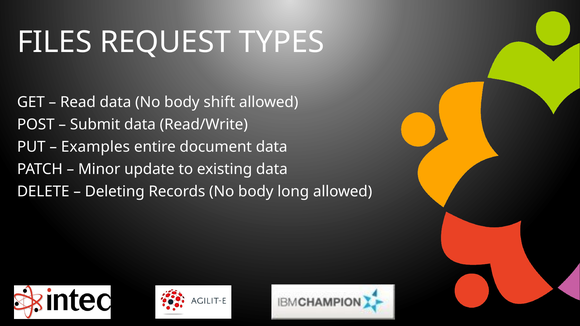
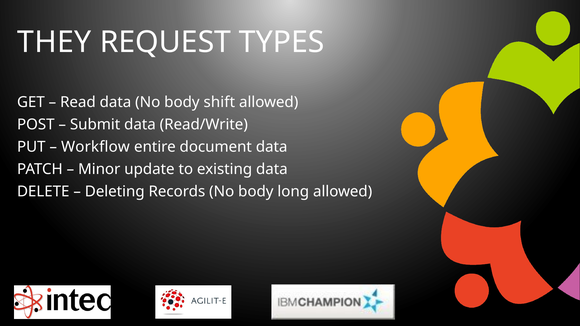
FILES: FILES -> THEY
Examples: Examples -> Workflow
